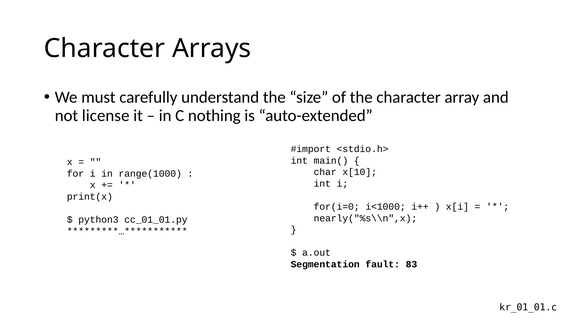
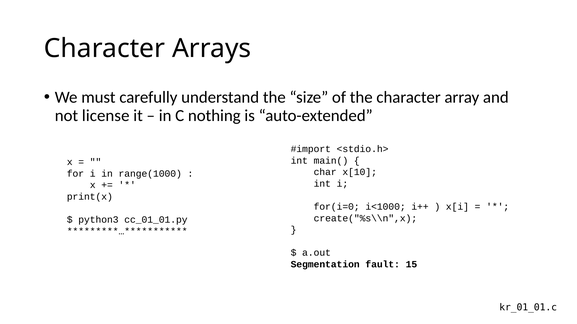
nearly("%s\\n",x: nearly("%s\\n",x -> create("%s\\n",x
83: 83 -> 15
